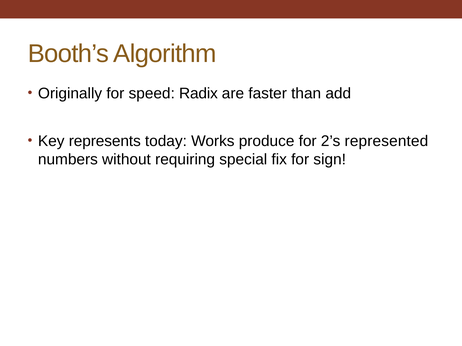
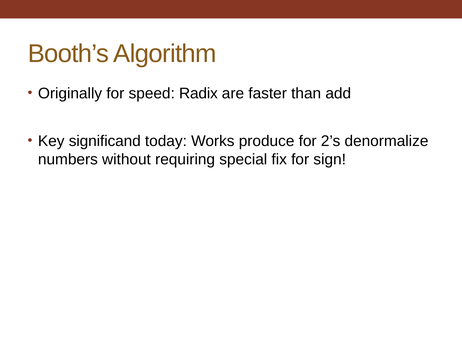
represents: represents -> significand
represented: represented -> denormalize
